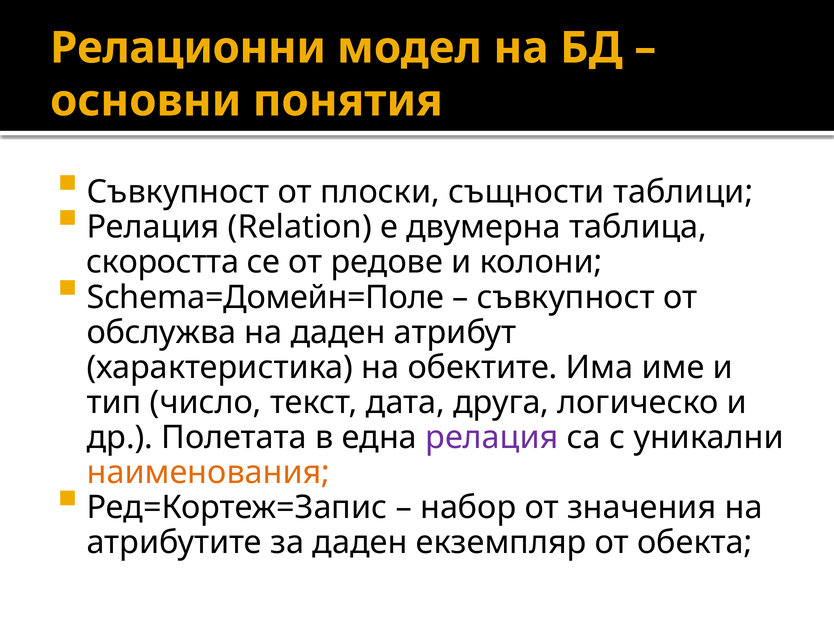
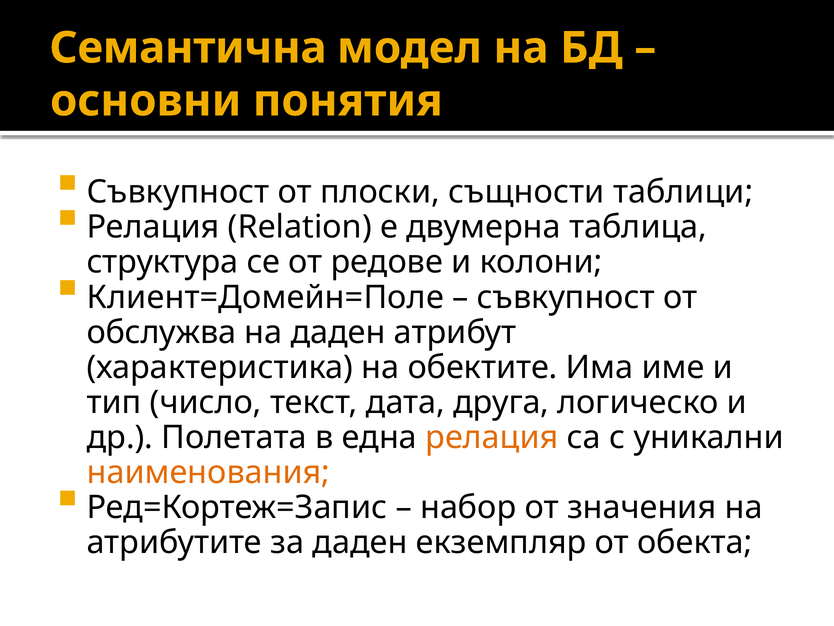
Релационни: Релационни -> Семантична
скоростта: скоростта -> структура
Schema=Домейн=Поле: Schema=Домейн=Поле -> Клиент=Домейн=Поле
релация at (492, 437) colour: purple -> orange
